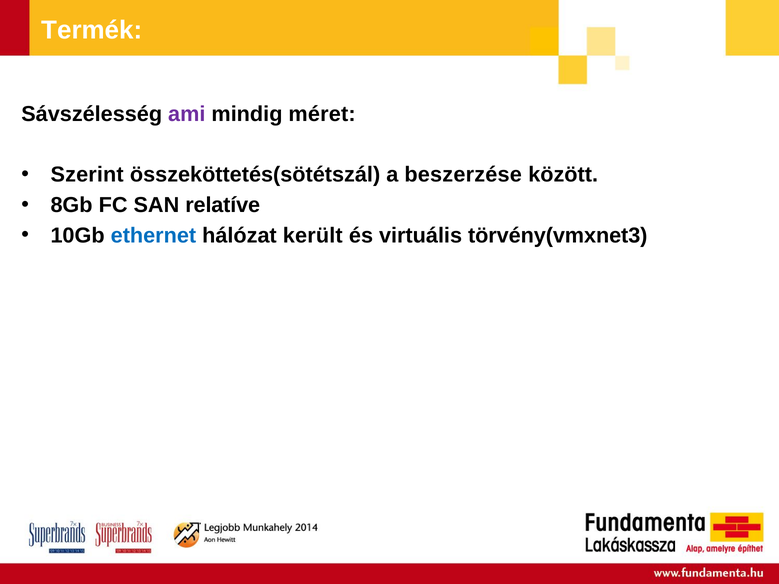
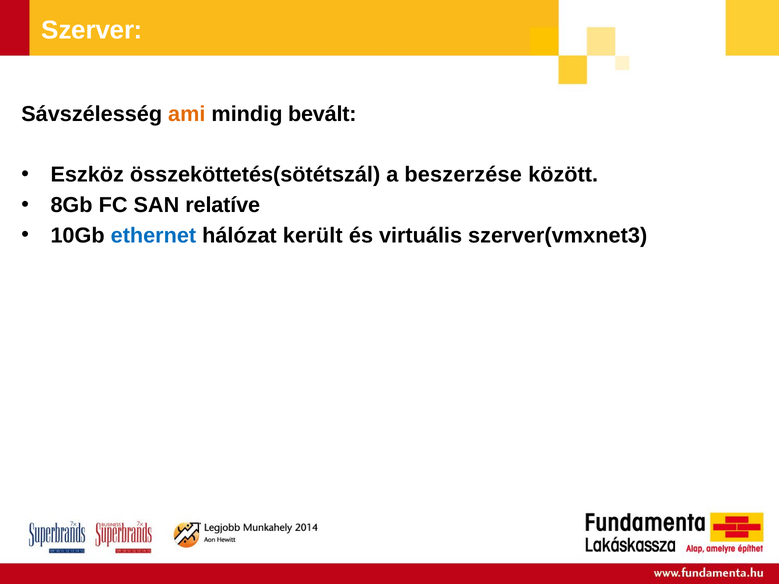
Termék: Termék -> Szerver
ami colour: purple -> orange
méret: méret -> bevált
Szerint: Szerint -> Eszköz
törvény(vmxnet3: törvény(vmxnet3 -> szerver(vmxnet3
